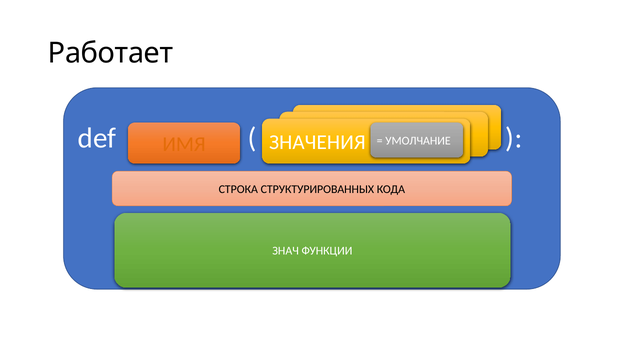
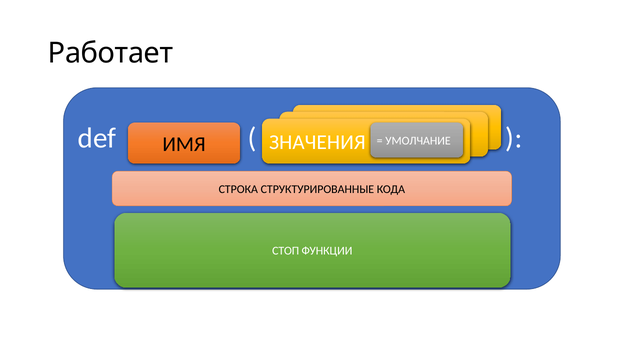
ИМЯ colour: orange -> black
СТРУКТУРИРОВАННЫХ: СТРУКТУРИРОВАННЫХ -> СТРУКТУРИРОВАННЫЕ
ЗНАЧ: ЗНАЧ -> СТОП
